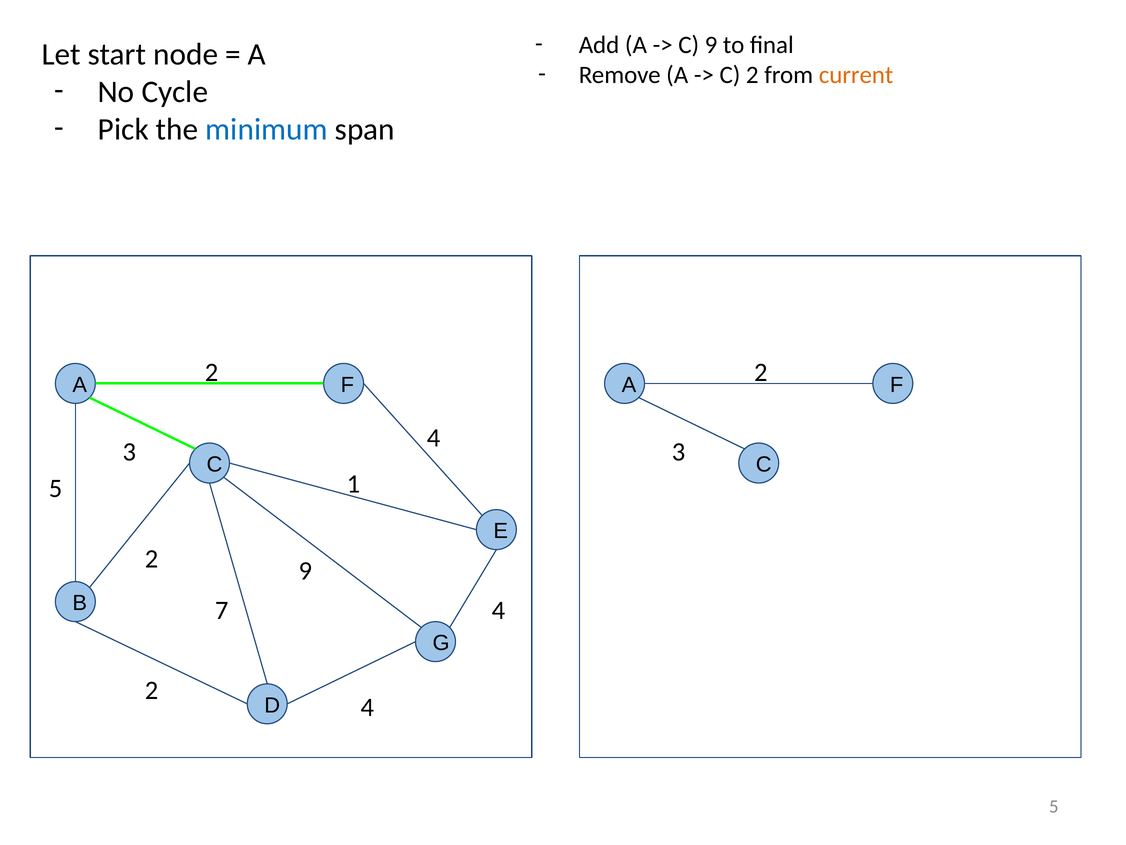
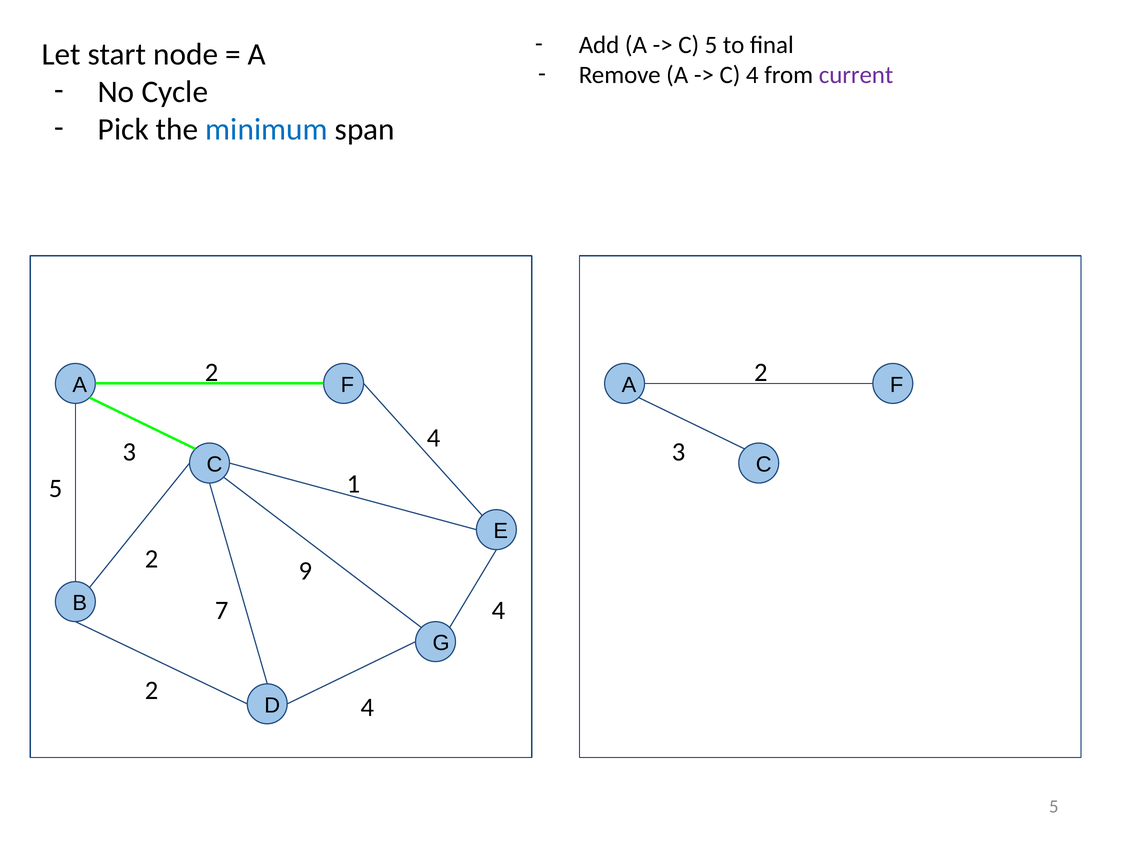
C 9: 9 -> 5
C 2: 2 -> 4
current colour: orange -> purple
